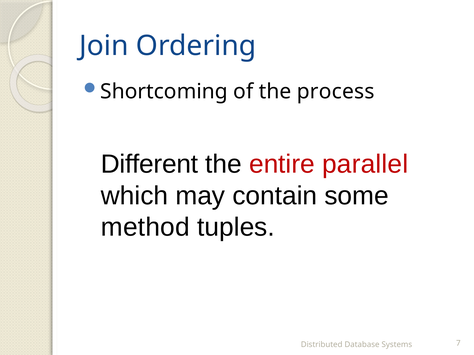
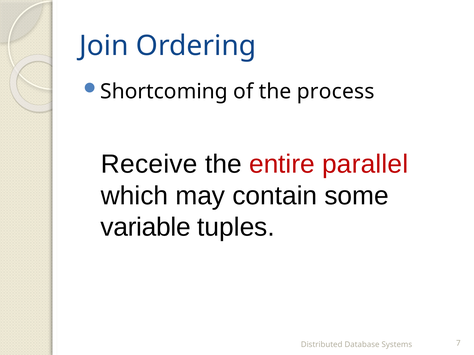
Different: Different -> Receive
method: method -> variable
